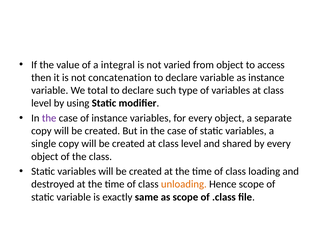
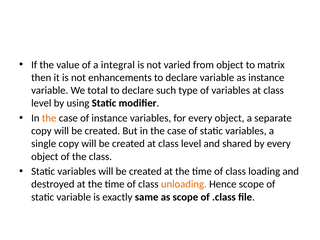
access: access -> matrix
concatenation: concatenation -> enhancements
the at (49, 118) colour: purple -> orange
